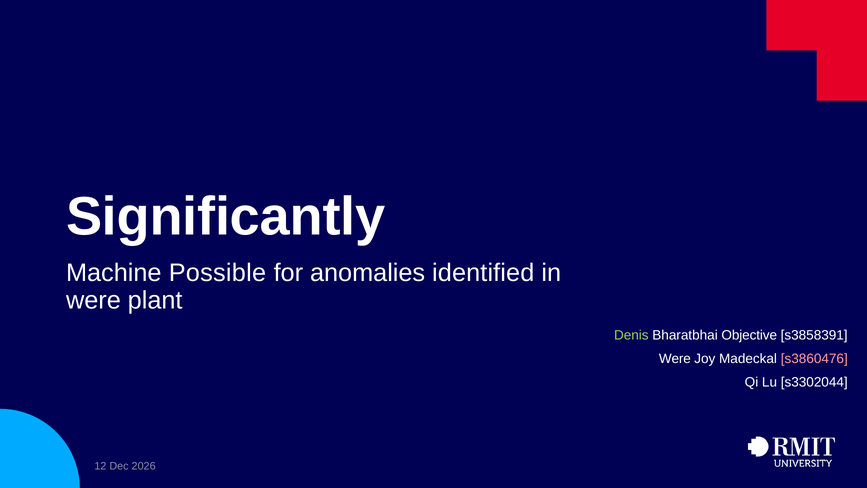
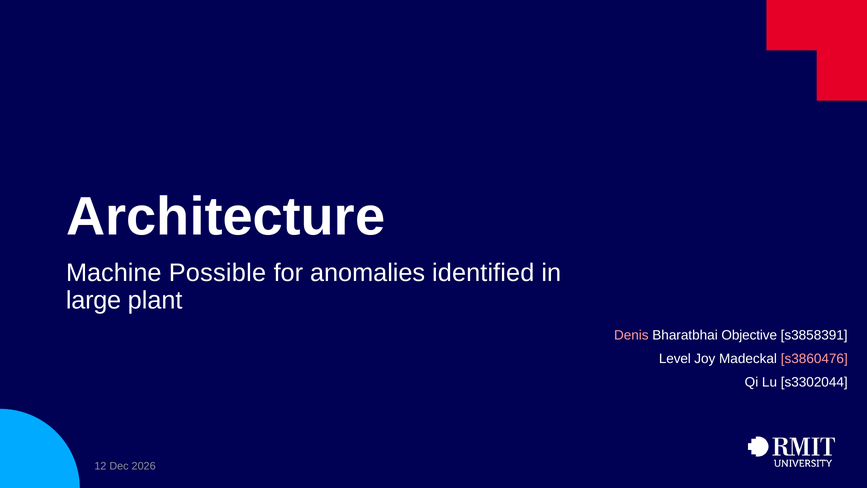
Significantly: Significantly -> Architecture
were at (93, 300): were -> large
Denis colour: light green -> pink
Were at (675, 359): Were -> Level
